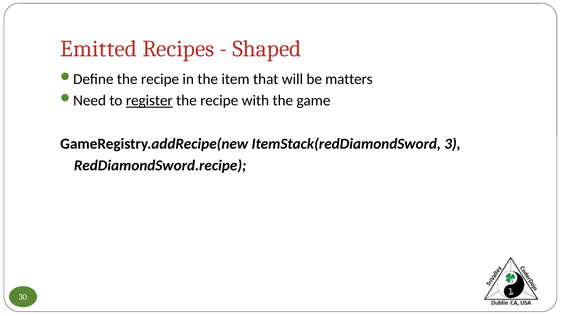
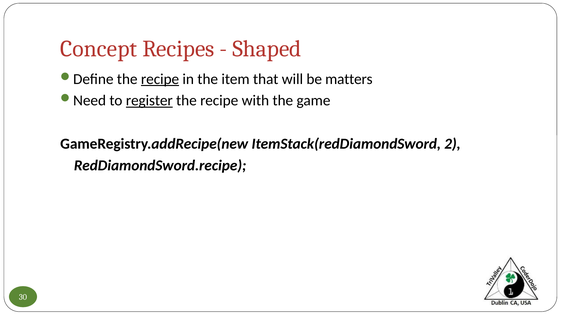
Emitted: Emitted -> Concept
recipe at (160, 79) underline: none -> present
3: 3 -> 2
